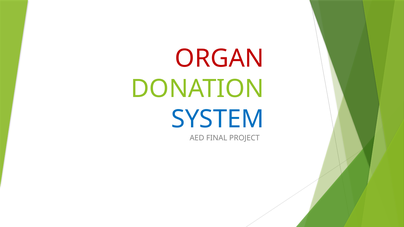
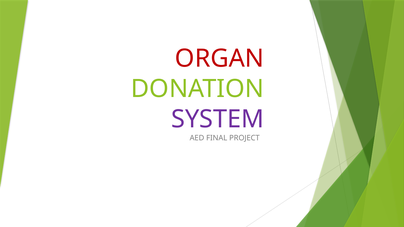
SYSTEM colour: blue -> purple
